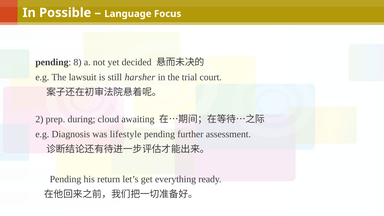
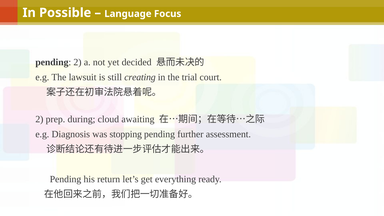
pending 8: 8 -> 2
harsher: harsher -> creating
lifestyle: lifestyle -> stopping
